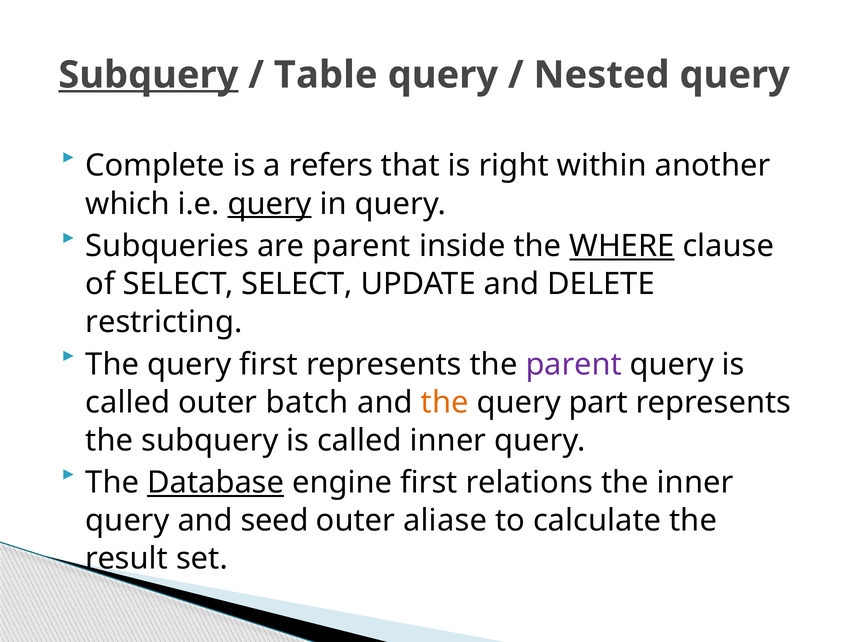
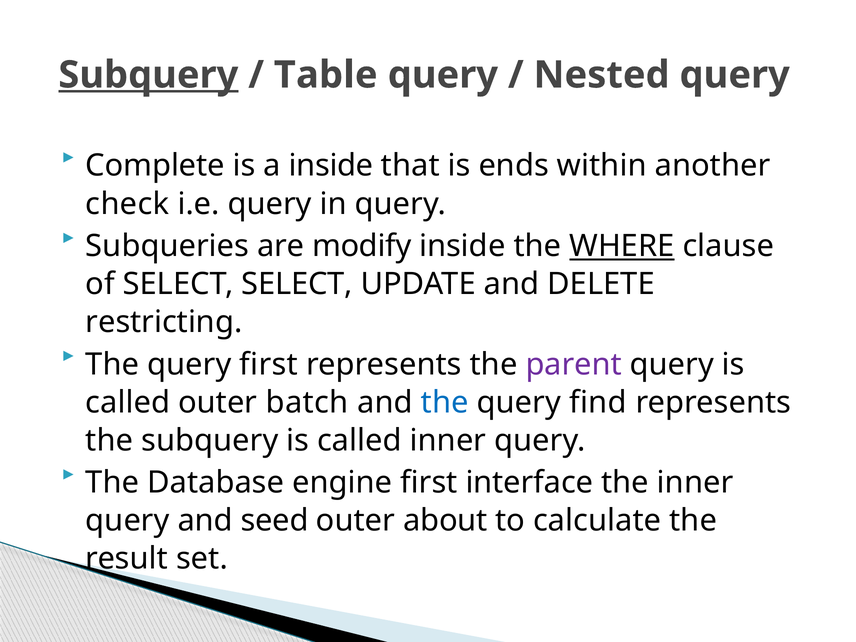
a refers: refers -> inside
right: right -> ends
which: which -> check
query at (270, 204) underline: present -> none
are parent: parent -> modify
the at (445, 402) colour: orange -> blue
part: part -> find
Database underline: present -> none
relations: relations -> interface
aliase: aliase -> about
